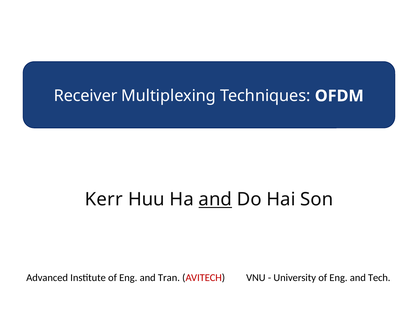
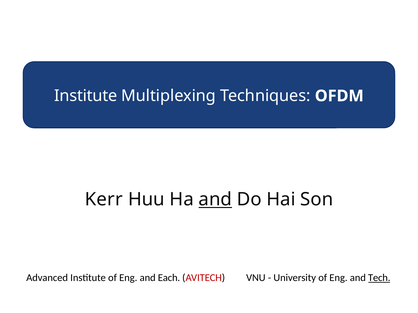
Receiver at (86, 96): Receiver -> Institute
Tran: Tran -> Each
Tech underline: none -> present
